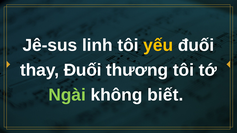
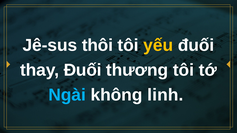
linh: linh -> thôi
Ngài colour: light green -> light blue
biết: biết -> linh
